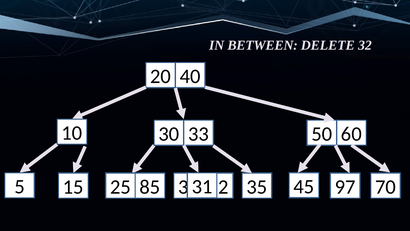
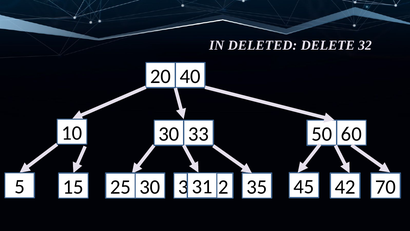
BETWEEN: BETWEEN -> DELETED
25 85: 85 -> 30
97: 97 -> 42
